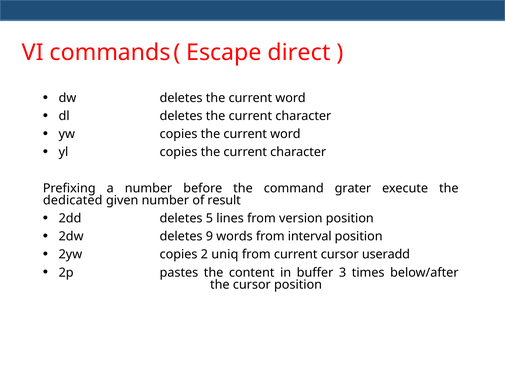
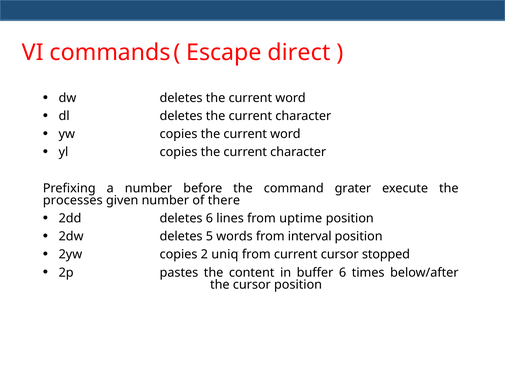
dedicated: dedicated -> processes
result: result -> there
deletes 5: 5 -> 6
version: version -> uptime
9: 9 -> 5
useradd: useradd -> stopped
buffer 3: 3 -> 6
